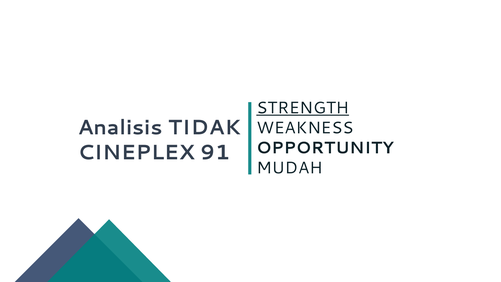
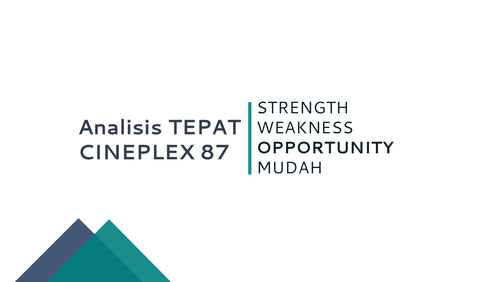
STRENGTH underline: present -> none
TIDAK: TIDAK -> TEPAT
91: 91 -> 87
